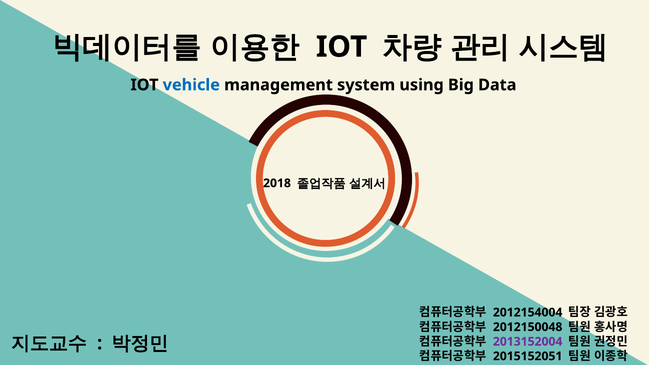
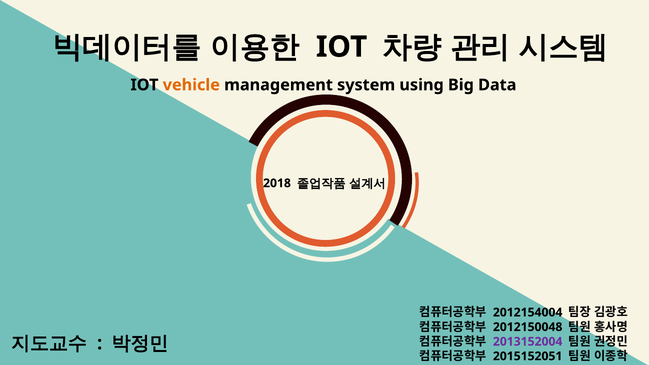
vehicle colour: blue -> orange
